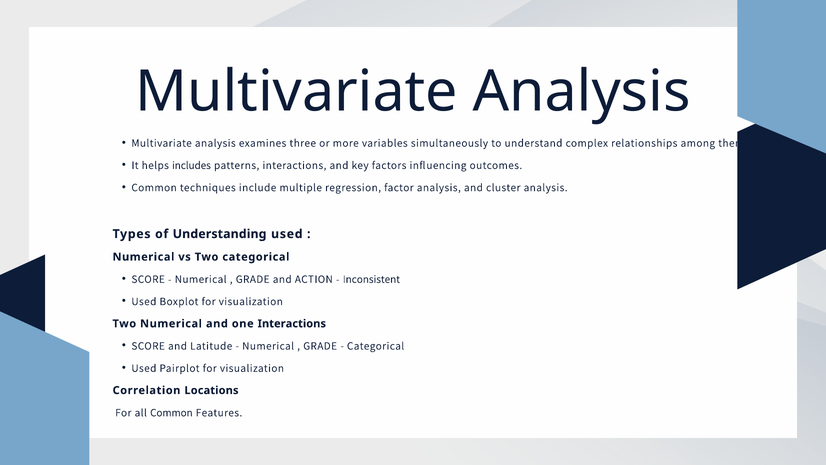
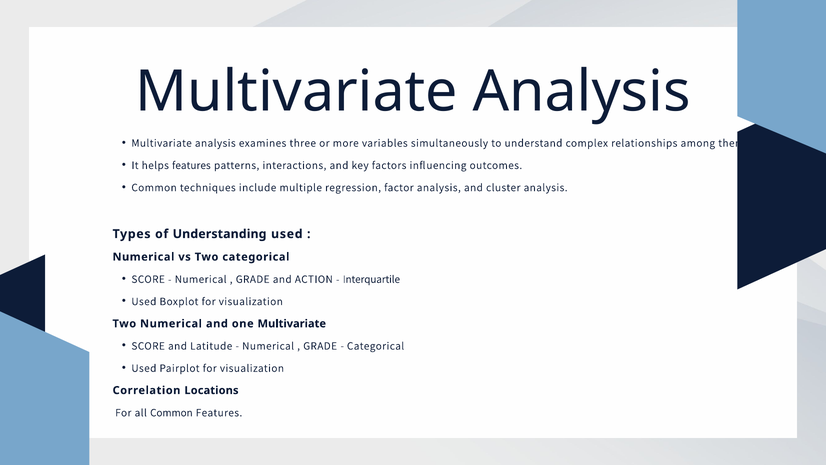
helps includes: includes -> features
Inconsistent: Inconsistent -> Interquartile
one Interactions: Interactions -> Multivariate
